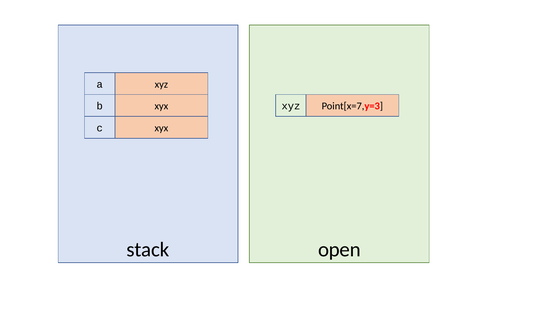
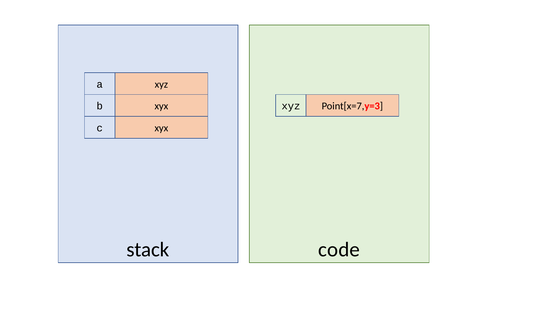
open: open -> code
